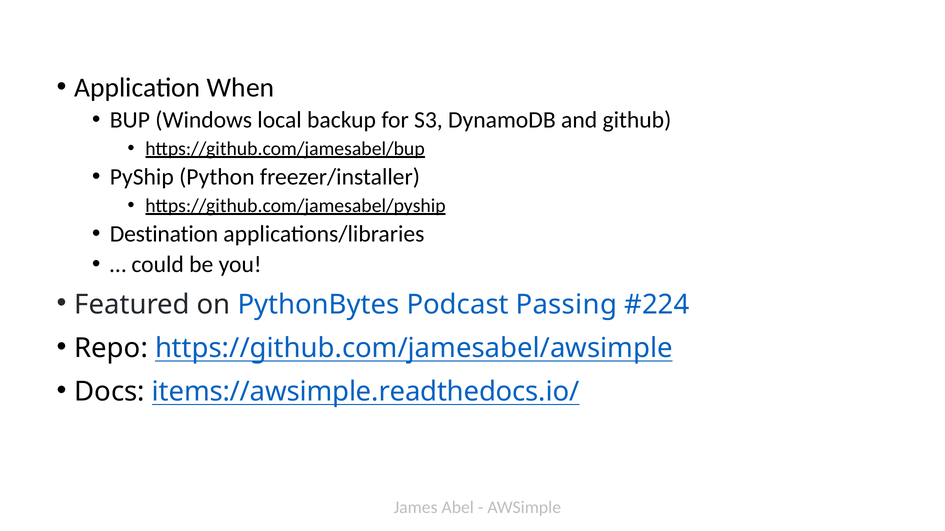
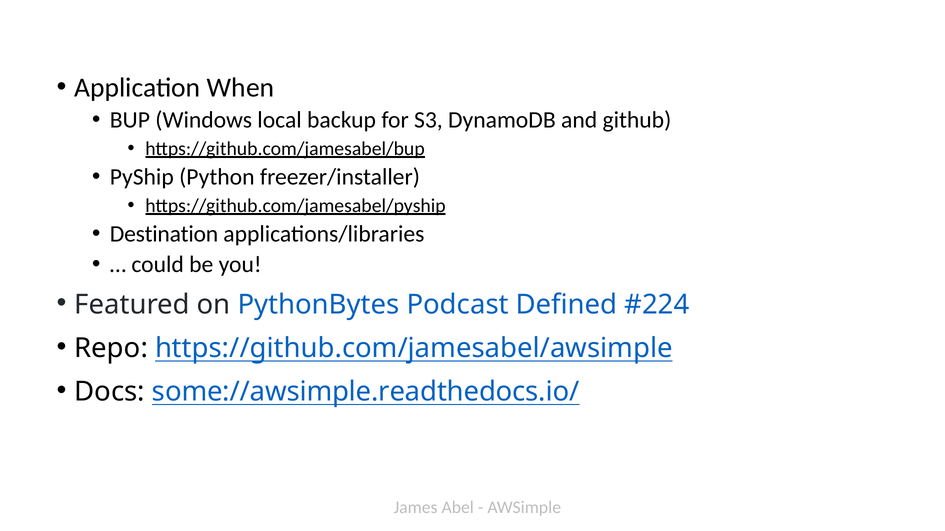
Passing: Passing -> Defined
items://awsimple.readthedocs.io/: items://awsimple.readthedocs.io/ -> some://awsimple.readthedocs.io/
